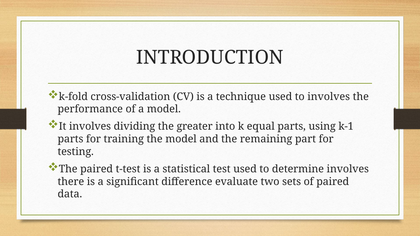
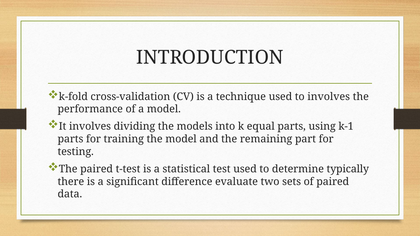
greater: greater -> models
determine involves: involves -> typically
